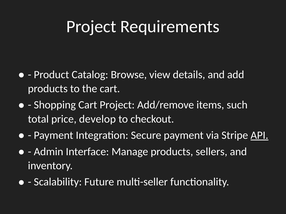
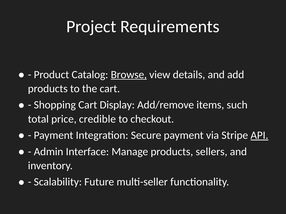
Browse underline: none -> present
Cart Project: Project -> Display
develop: develop -> credible
